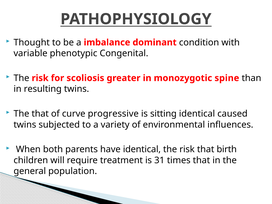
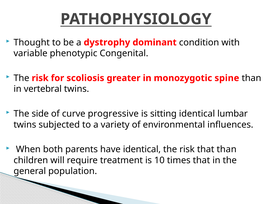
imbalance: imbalance -> dystrophy
resulting: resulting -> vertebral
The that: that -> side
caused: caused -> lumbar
that birth: birth -> than
31: 31 -> 10
